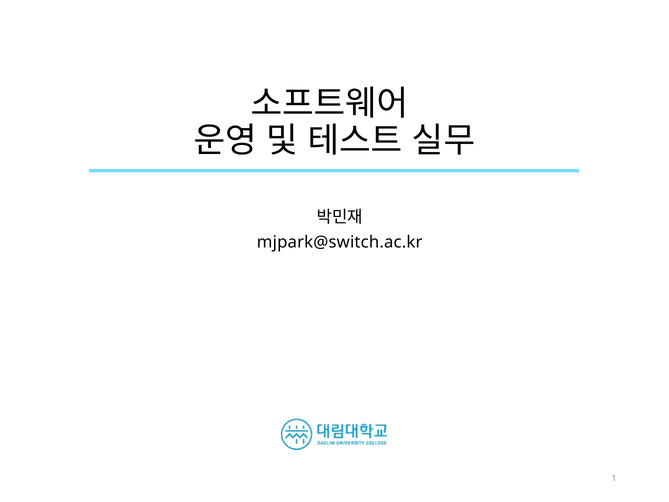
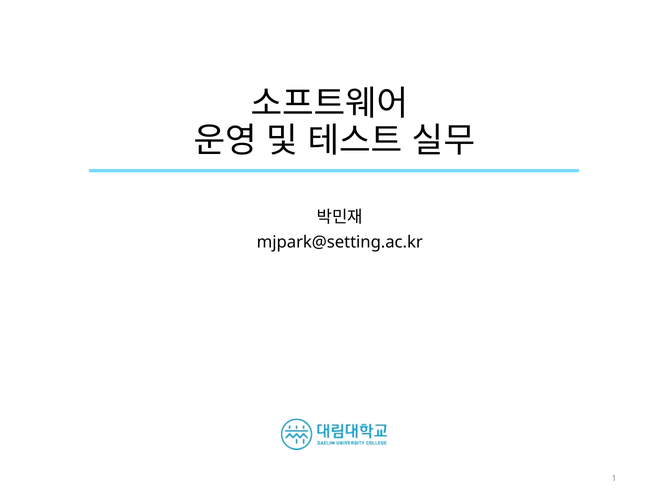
mjpark@switch.ac.kr: mjpark@switch.ac.kr -> mjpark@setting.ac.kr
